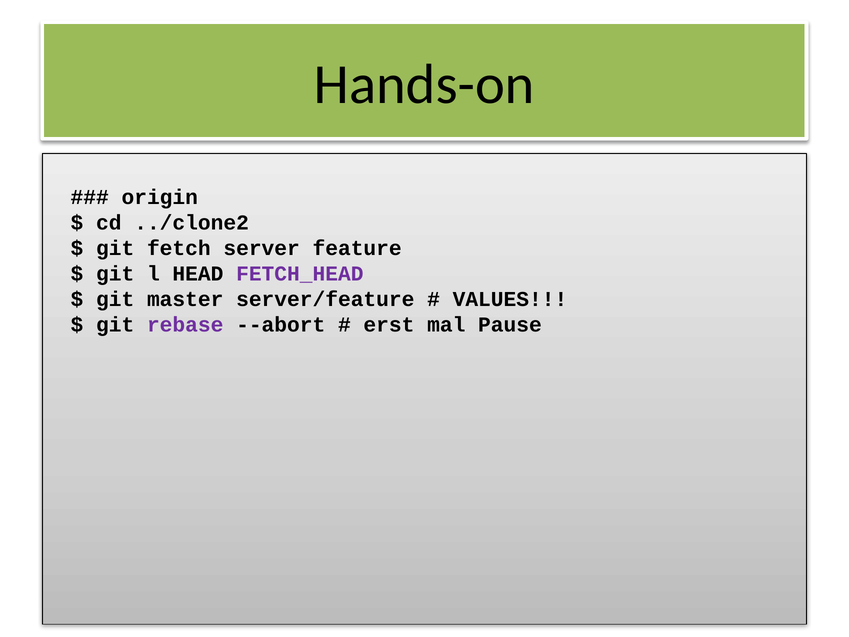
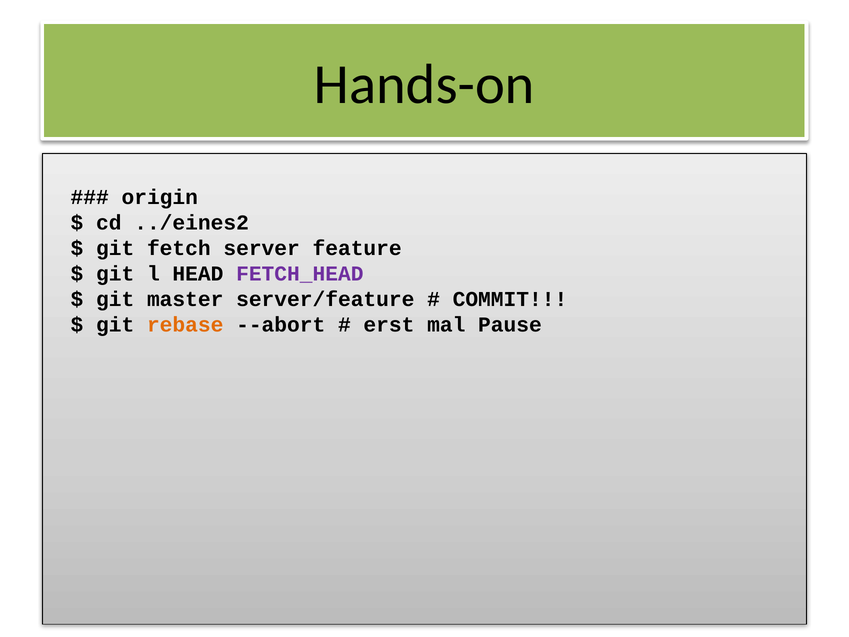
../clone2: ../clone2 -> ../eines2
VALUES: VALUES -> COMMIT
rebase colour: purple -> orange
